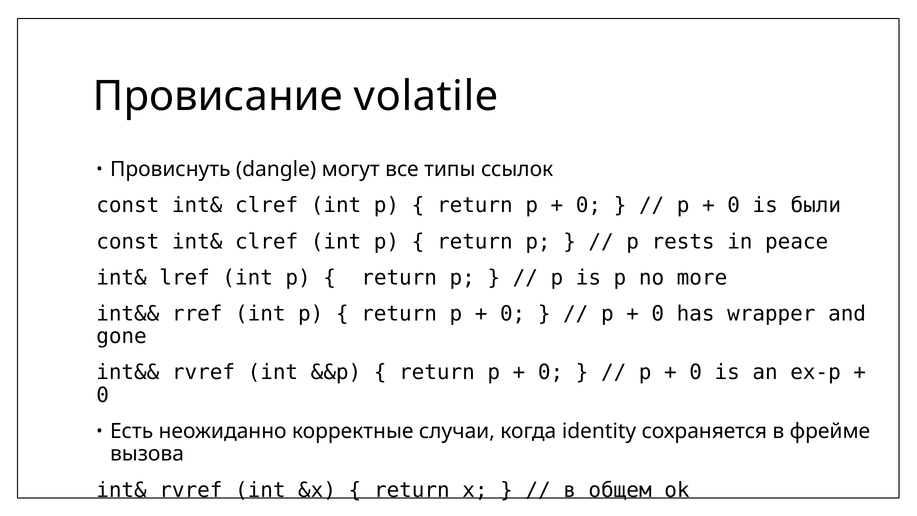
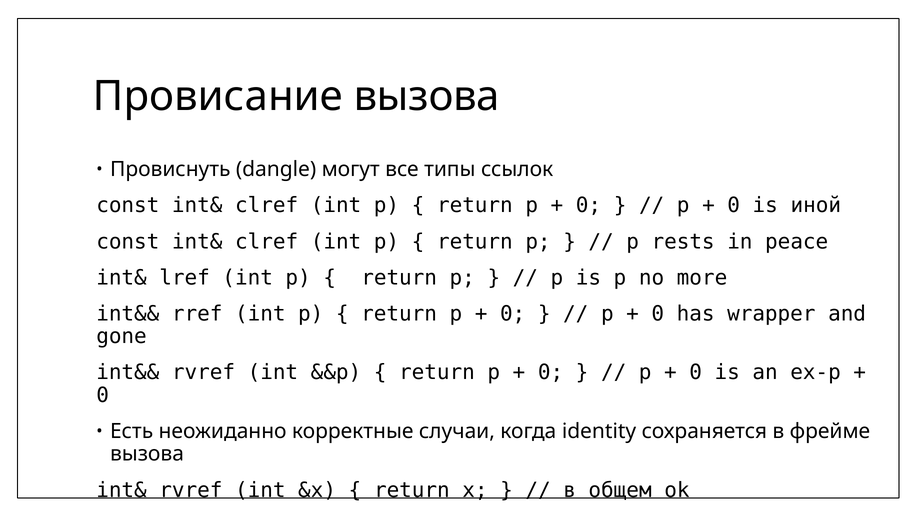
Провисание volatile: volatile -> вызова
были: были -> иной
